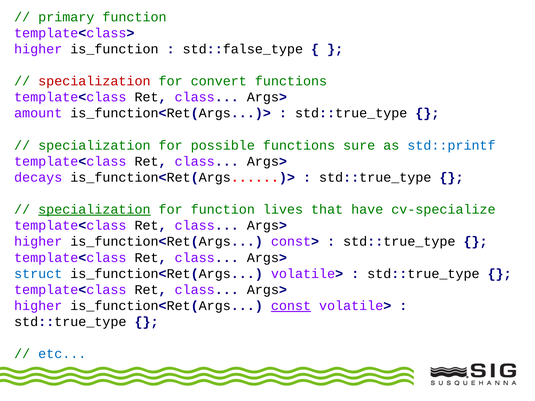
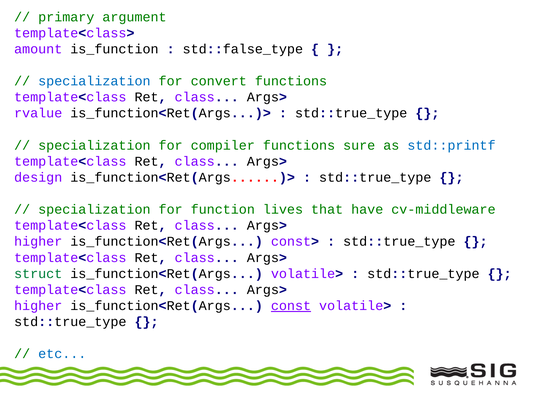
primary function: function -> argument
higher at (38, 49): higher -> amount
specialization at (94, 81) colour: red -> blue
amount: amount -> rvalue
possible: possible -> compiler
decays: decays -> design
specialization at (94, 210) underline: present -> none
cv-specialize: cv-specialize -> cv-middleware
struct colour: blue -> green
